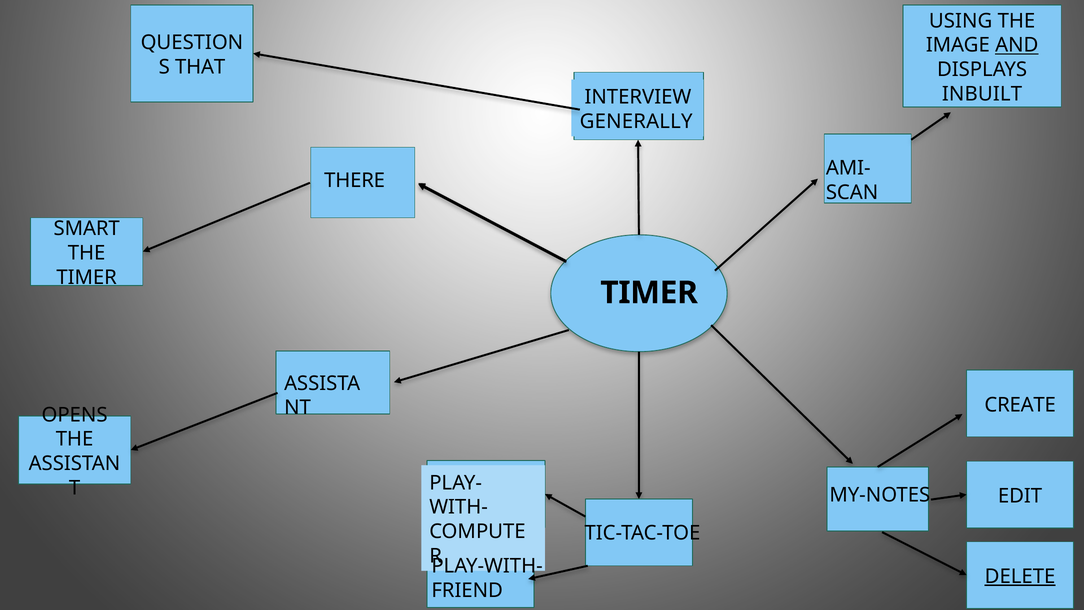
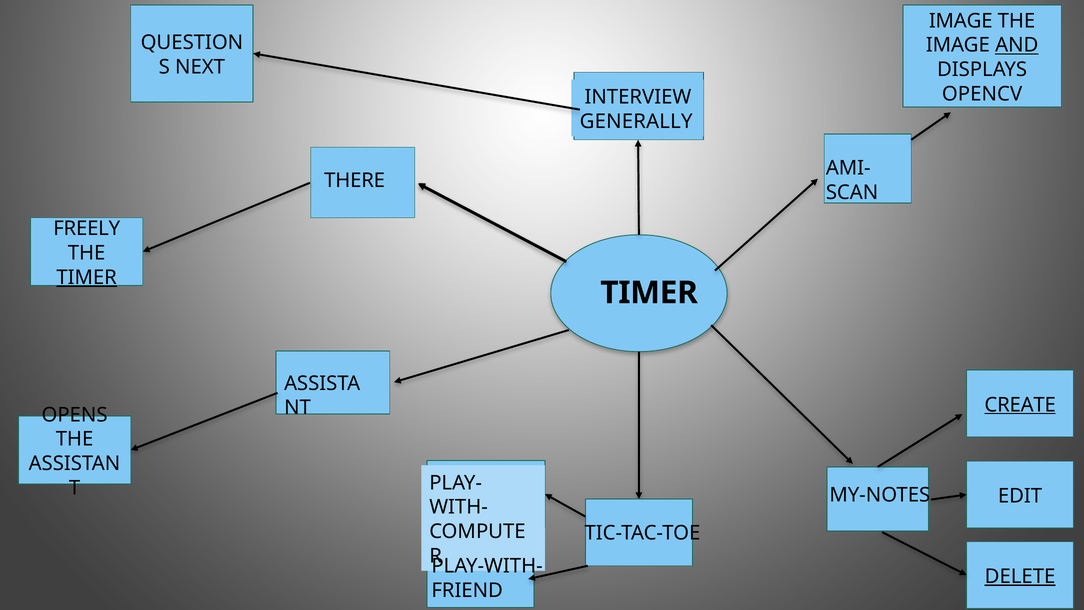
USING at (961, 21): USING -> IMAGE
THAT: THAT -> NEXT
INBUILT: INBUILT -> OPENCV
SMART: SMART -> FREELY
TIMER at (87, 277) underline: none -> present
CREATE underline: none -> present
